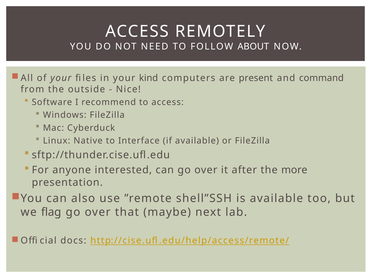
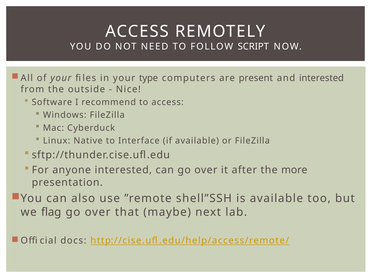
ABOUT: ABOUT -> SCRIPT
kind: kind -> type
and command: command -> interested
